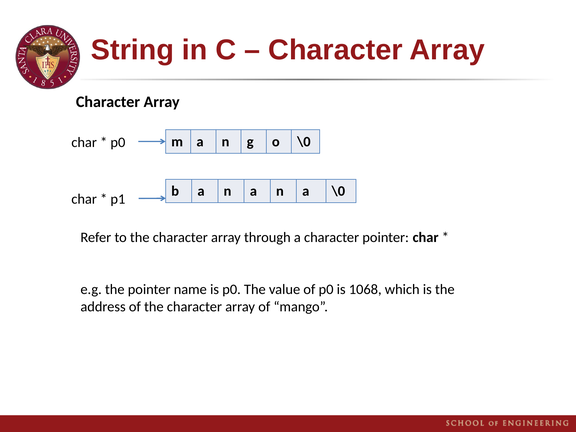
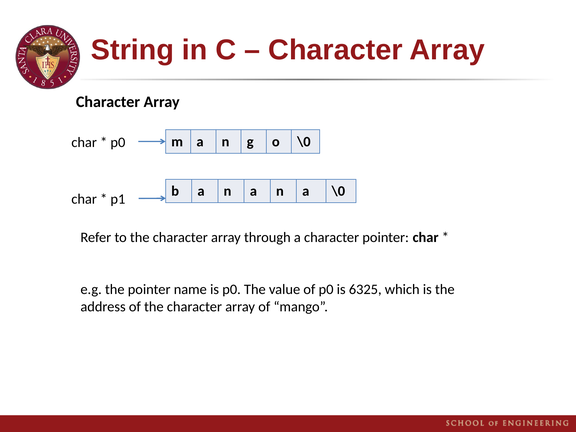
1068: 1068 -> 6325
